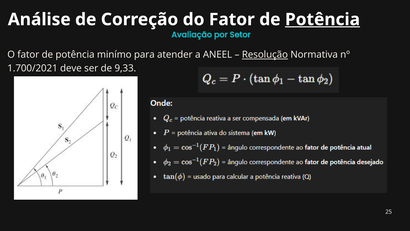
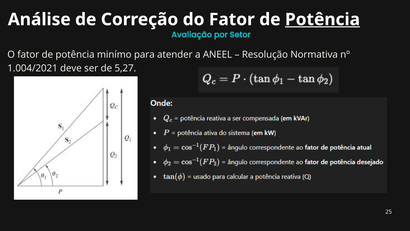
Resolução underline: present -> none
1.700/2021: 1.700/2021 -> 1.004/2021
9,33: 9,33 -> 5,27
